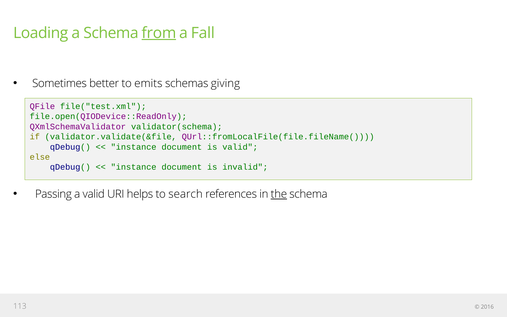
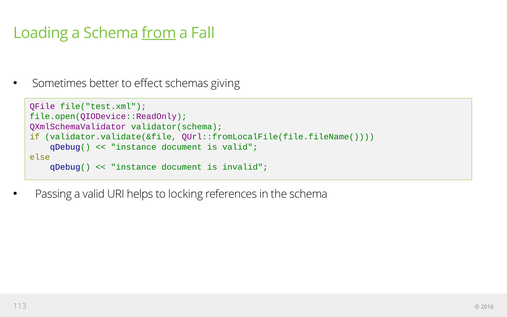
emits: emits -> effect
search: search -> locking
the underline: present -> none
